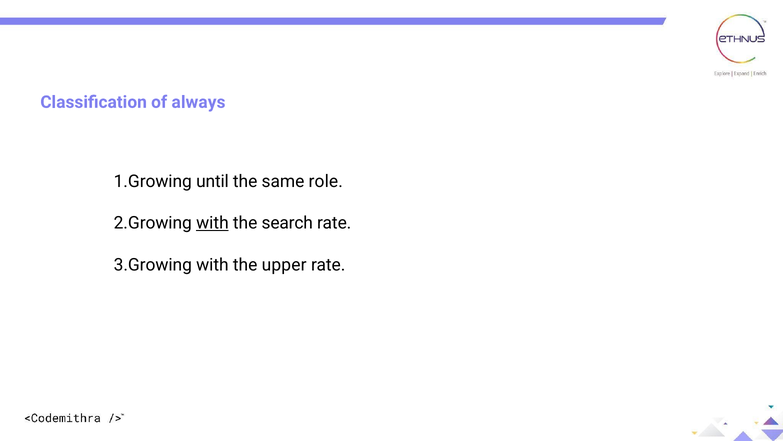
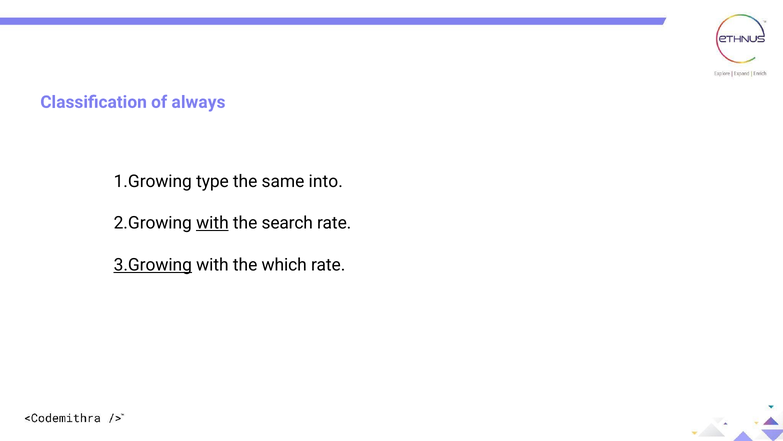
until: until -> type
role: role -> into
3.Growing underline: none -> present
upper: upper -> which
